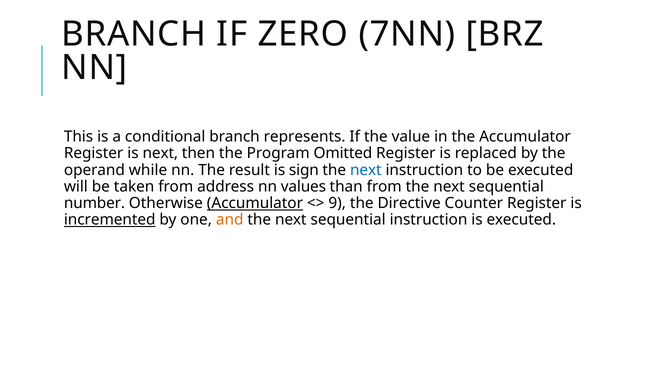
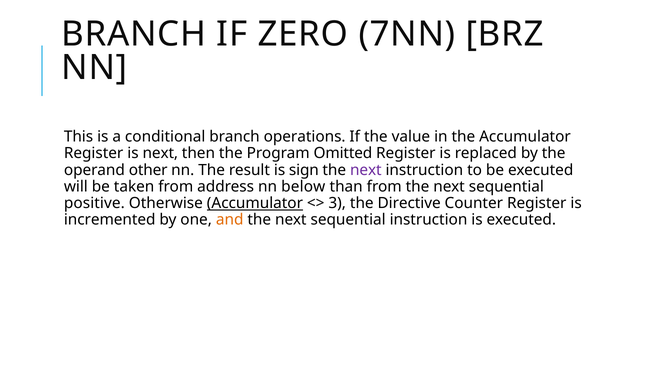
represents: represents -> operations
while: while -> other
next at (366, 170) colour: blue -> purple
values: values -> below
number: number -> positive
9: 9 -> 3
incremented underline: present -> none
